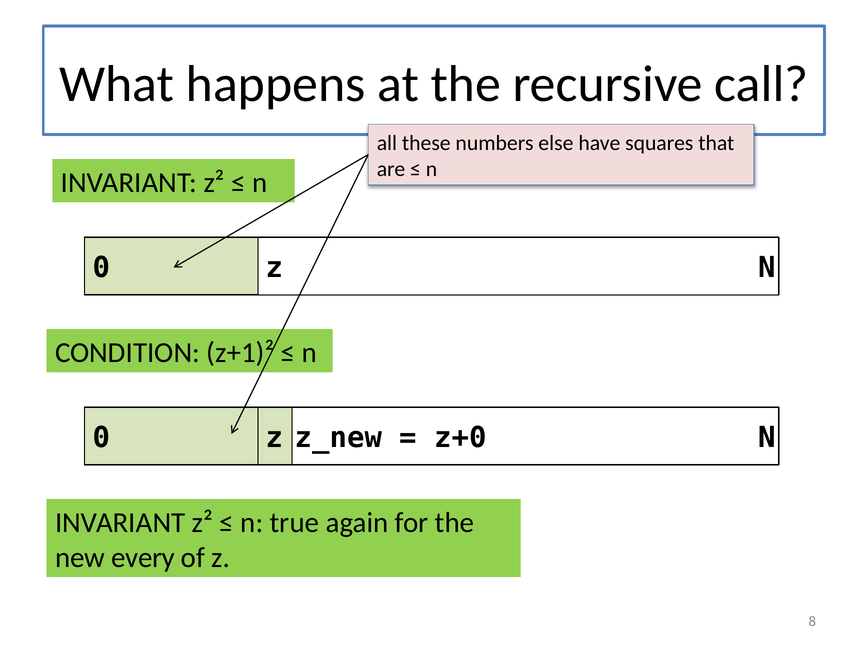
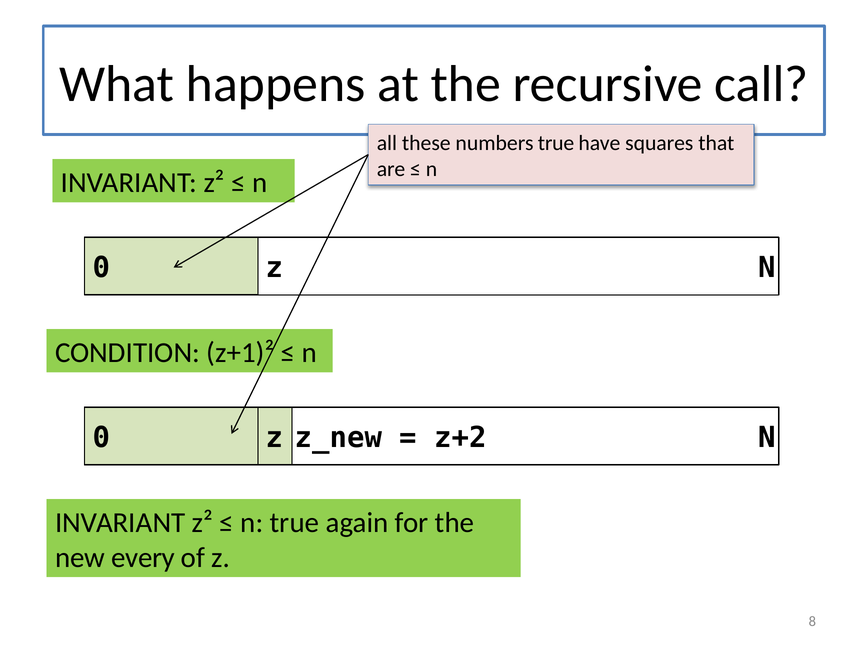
numbers else: else -> true
z+0: z+0 -> z+2
